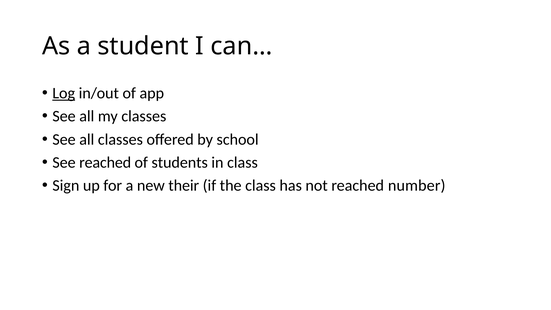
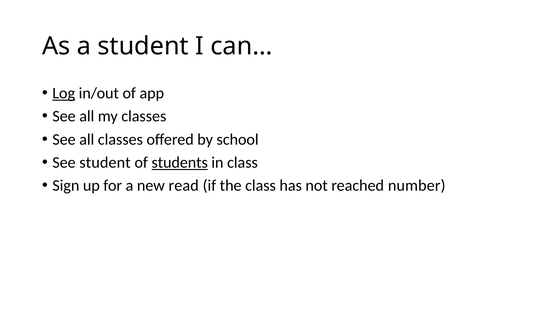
See reached: reached -> student
students underline: none -> present
their: their -> read
